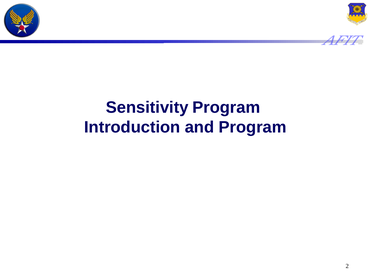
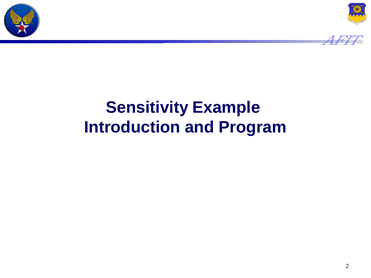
Sensitivity Program: Program -> Example
